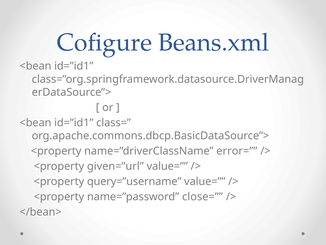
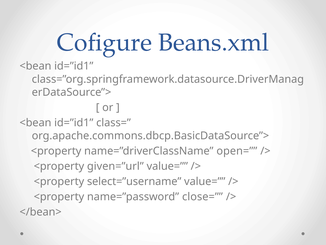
error=: error= -> open=
query=”username: query=”username -> select=”username
